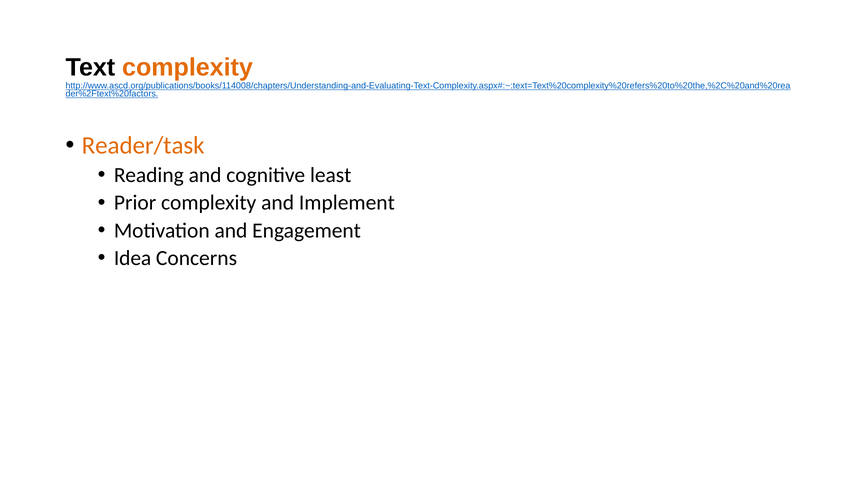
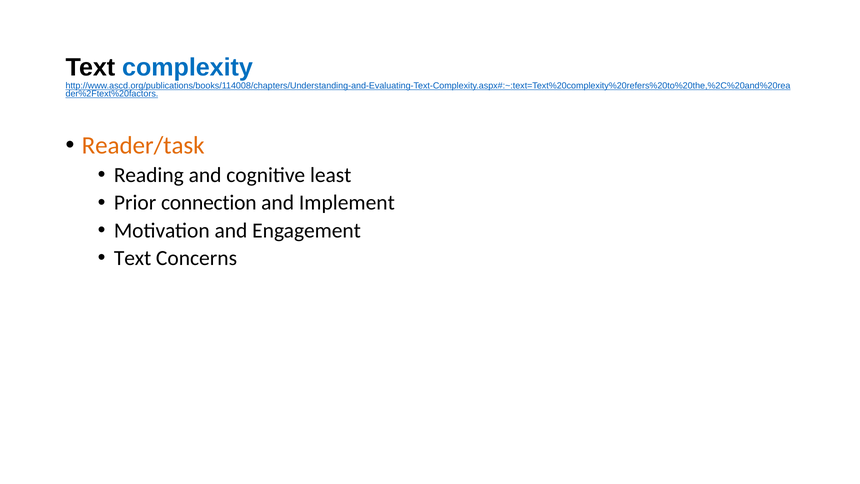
complexity at (187, 67) colour: orange -> blue
Prior complexity: complexity -> connection
Idea at (133, 258): Idea -> Text
